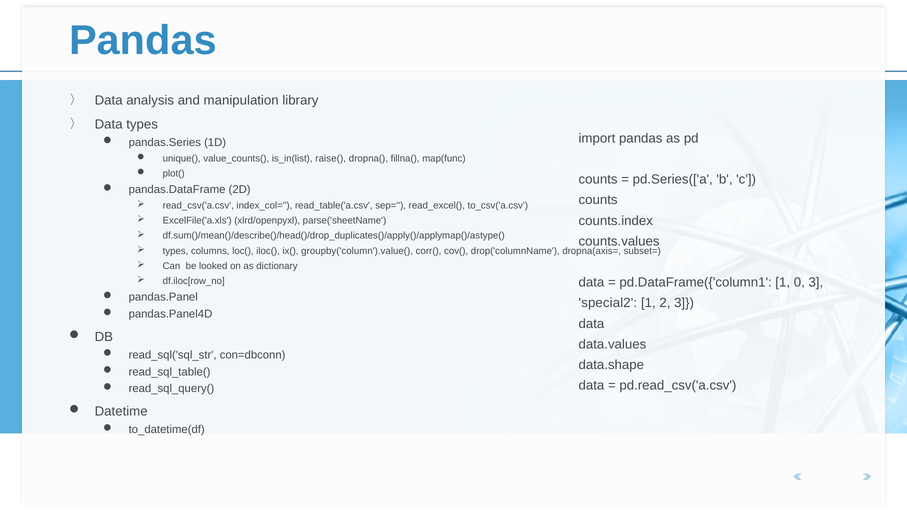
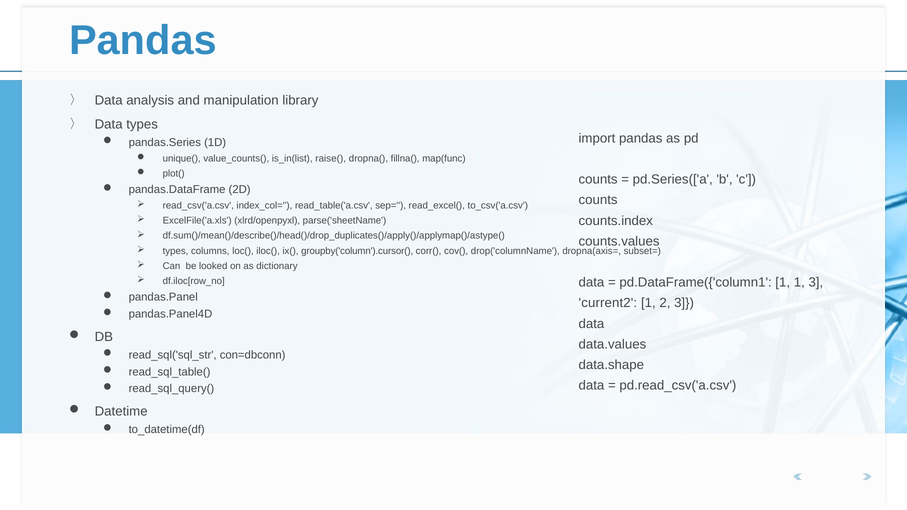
groupby('column').value(: groupby('column').value( -> groupby('column').cursor(
1 0: 0 -> 1
special2: special2 -> current2
